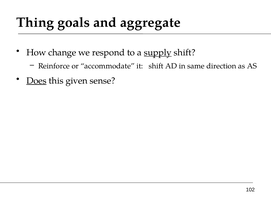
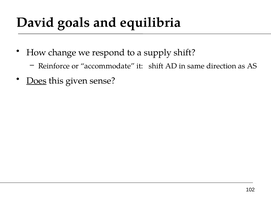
Thing: Thing -> David
aggregate: aggregate -> equilibria
supply underline: present -> none
